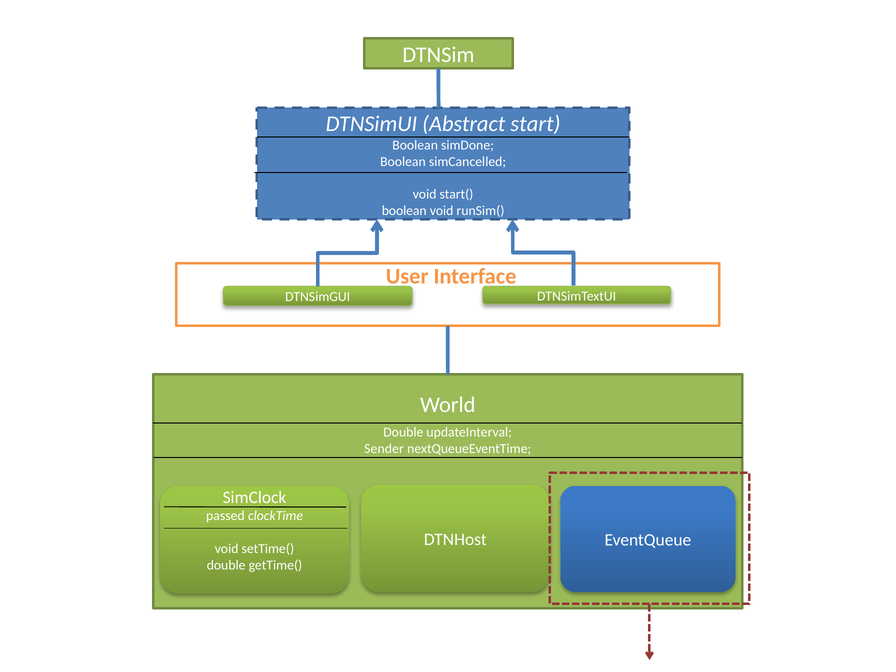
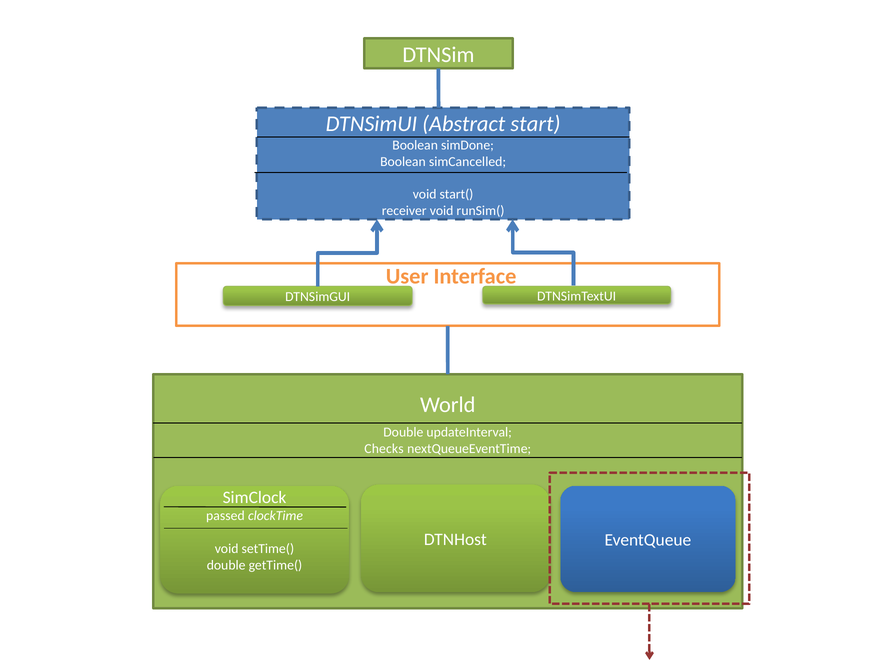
boolean at (404, 211): boolean -> receiver
Sender: Sender -> Checks
